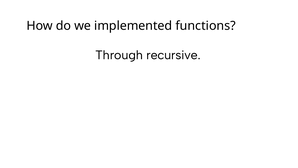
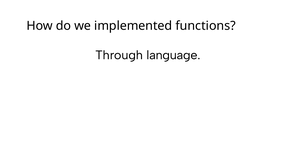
recursive: recursive -> language
